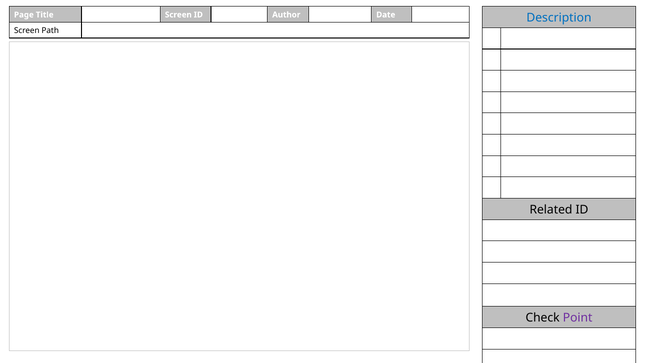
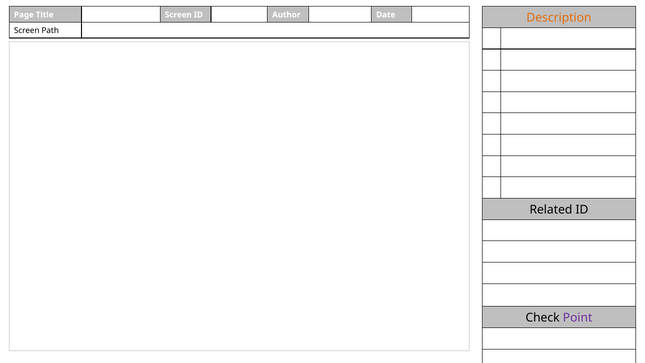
Description colour: blue -> orange
